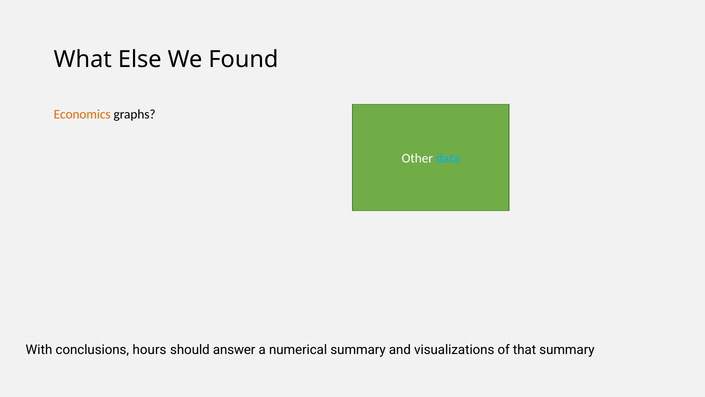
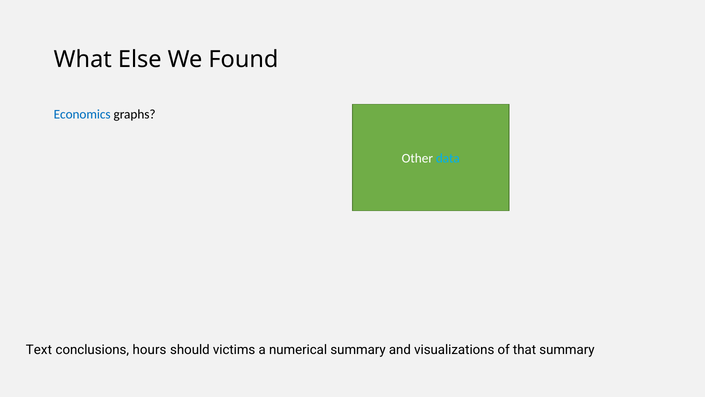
Economics colour: orange -> blue
With: With -> Text
answer: answer -> victims
